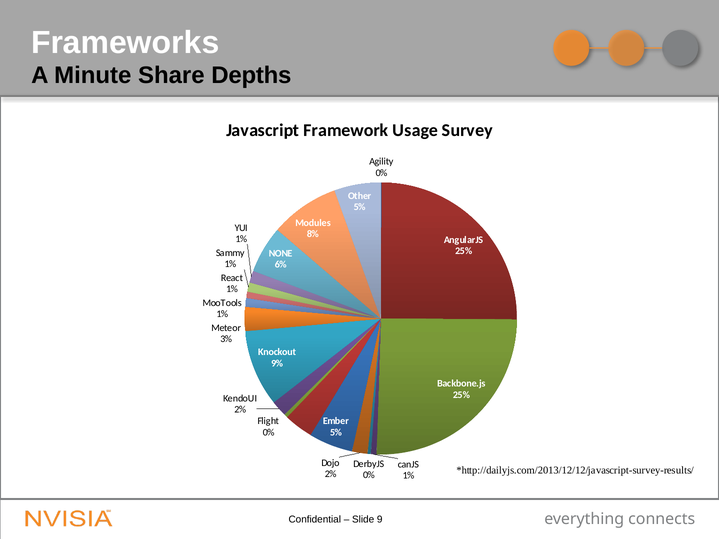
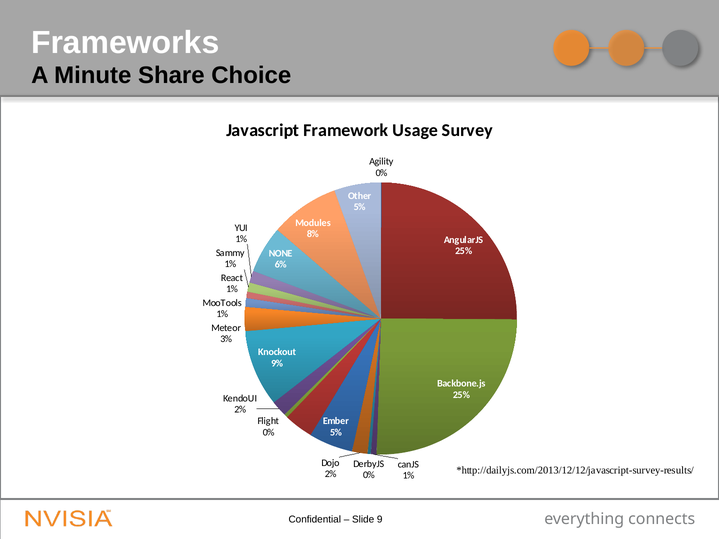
Depths: Depths -> Choice
